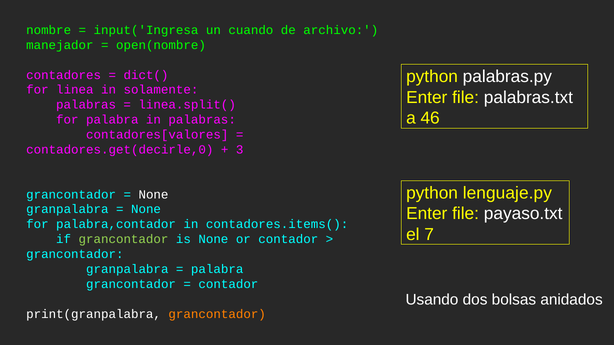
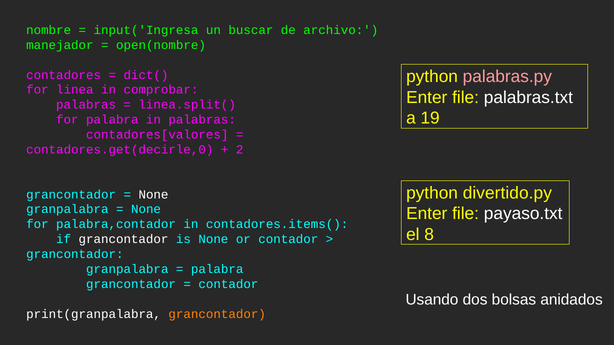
cuando: cuando -> buscar
palabras.py colour: white -> pink
solamente: solamente -> comprobar
46: 46 -> 19
3: 3 -> 2
lenguaje.py: lenguaje.py -> divertido.py
7: 7 -> 8
grancontador at (123, 240) colour: light green -> white
